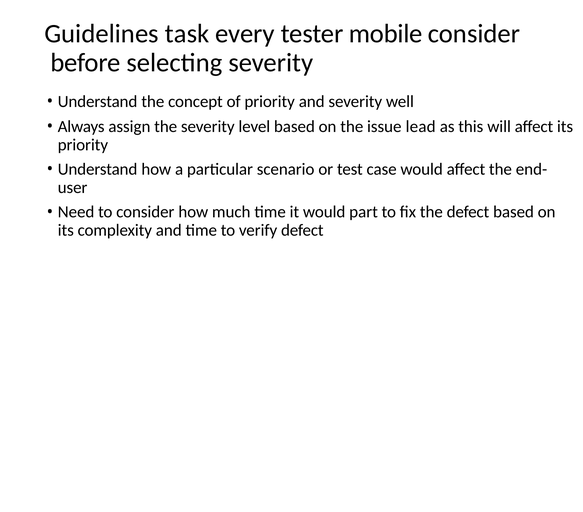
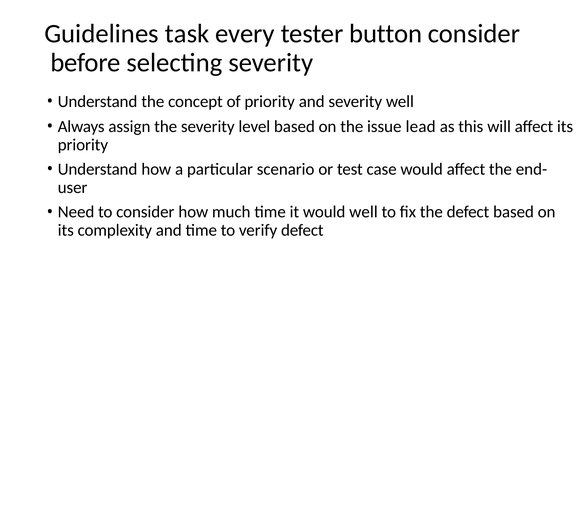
mobile: mobile -> button
would part: part -> well
